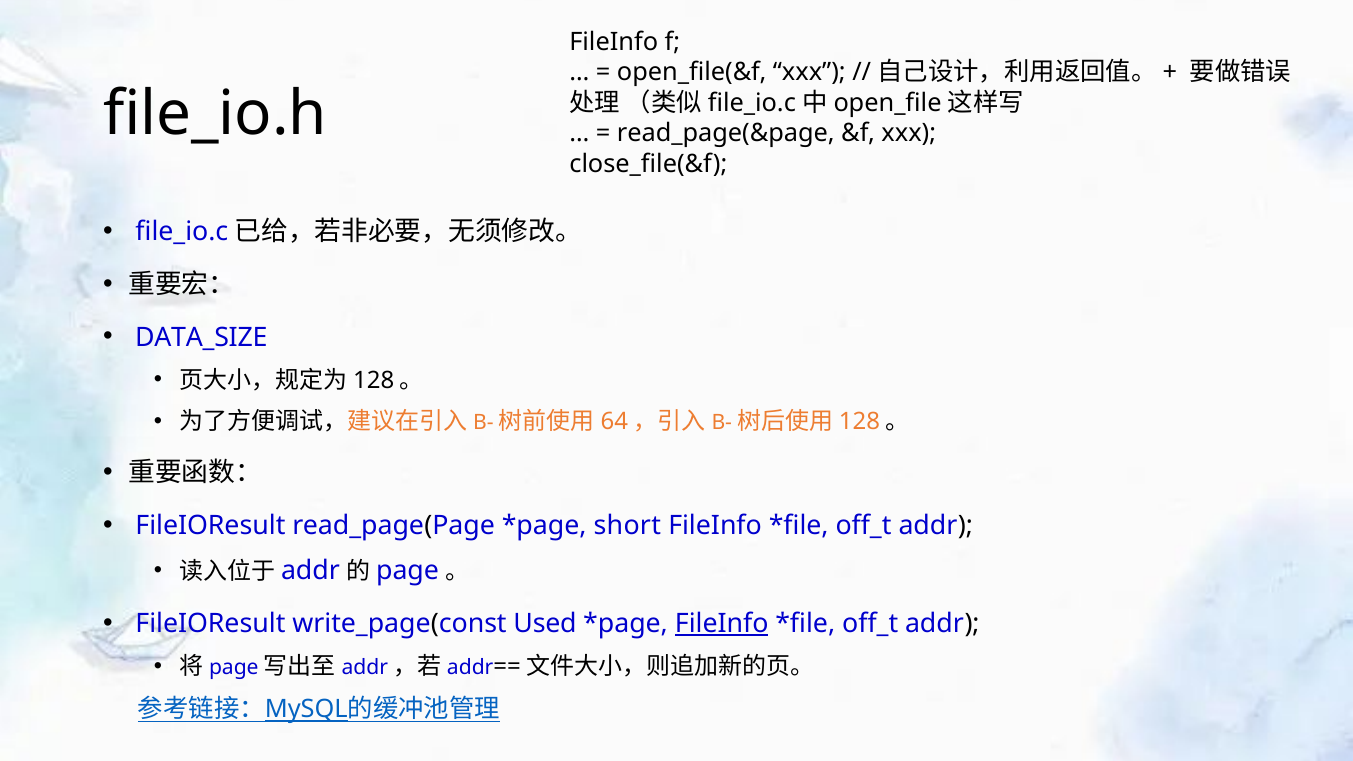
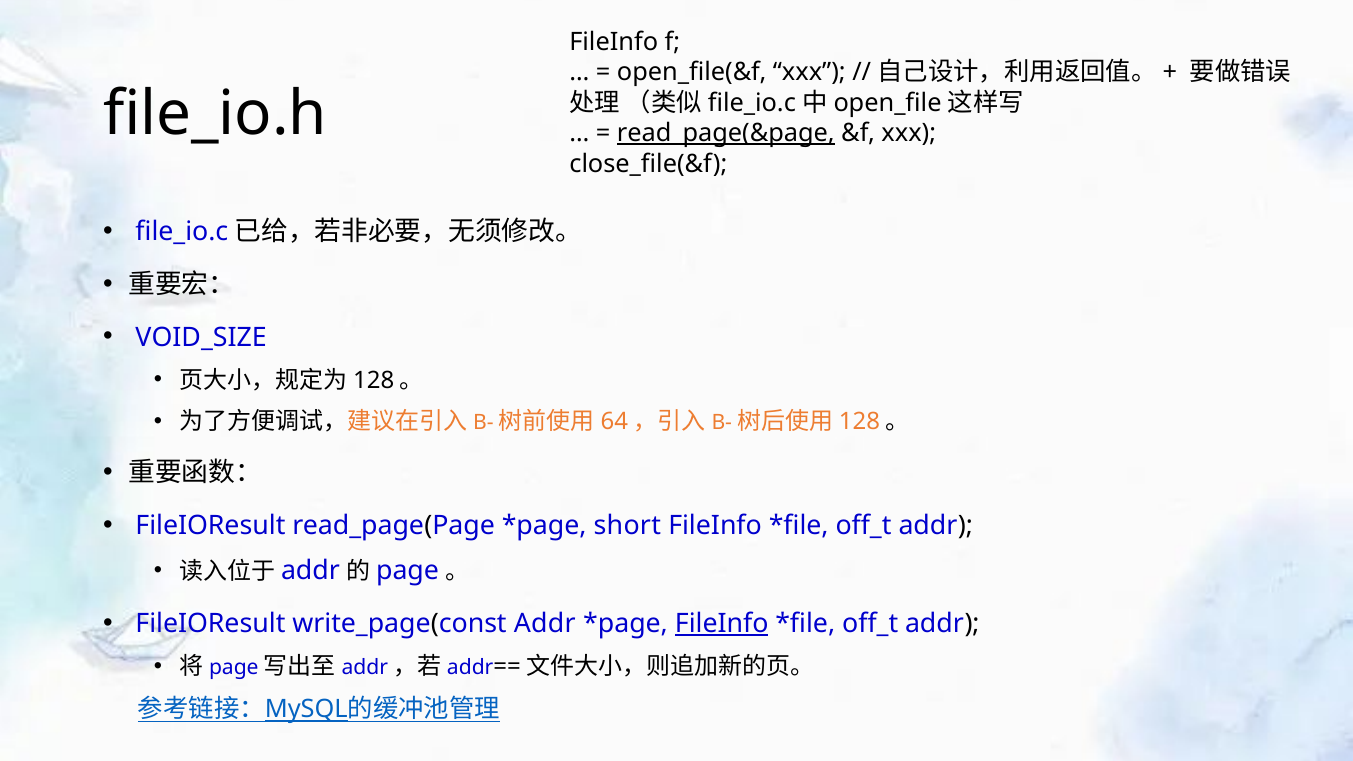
read_page(&page underline: none -> present
DATA_SIZE: DATA_SIZE -> VOID_SIZE
write_page(const Used: Used -> Addr
